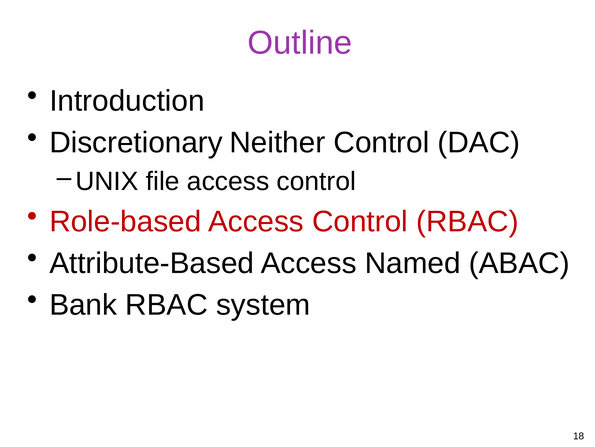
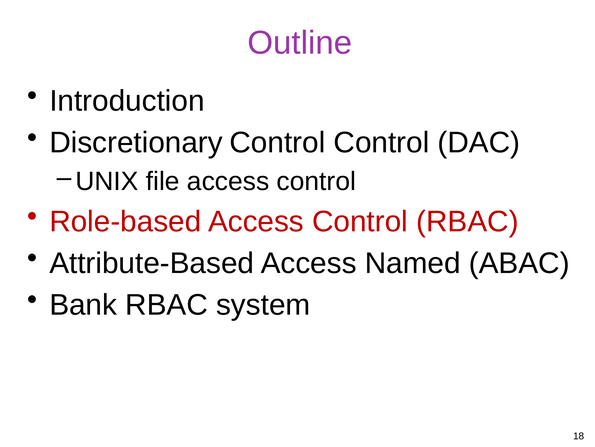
Discretionary Neither: Neither -> Control
